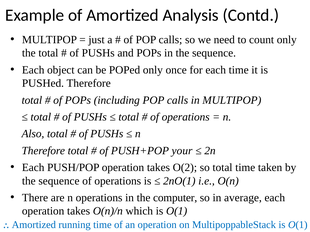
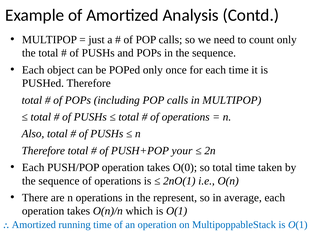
O(2: O(2 -> O(0
computer: computer -> represent
